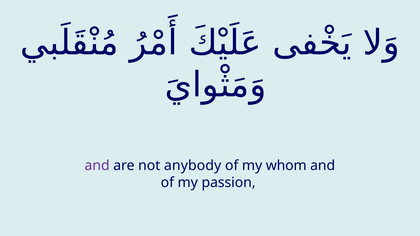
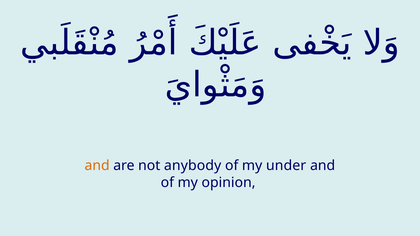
and at (97, 166) colour: purple -> orange
whom: whom -> under
passion: passion -> opinion
